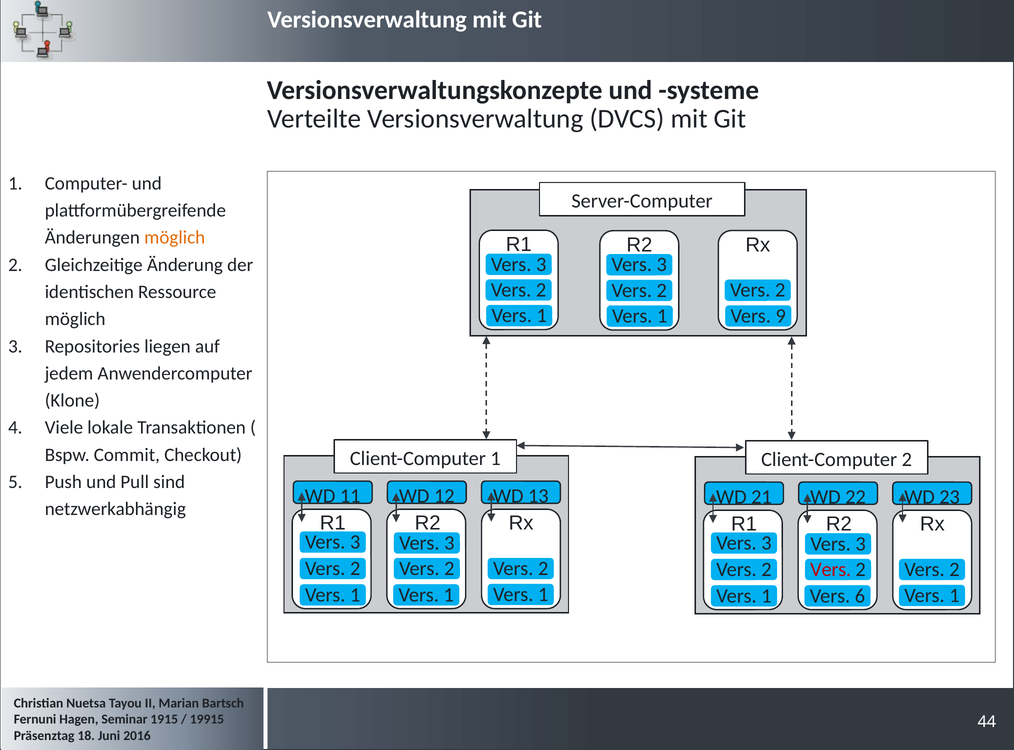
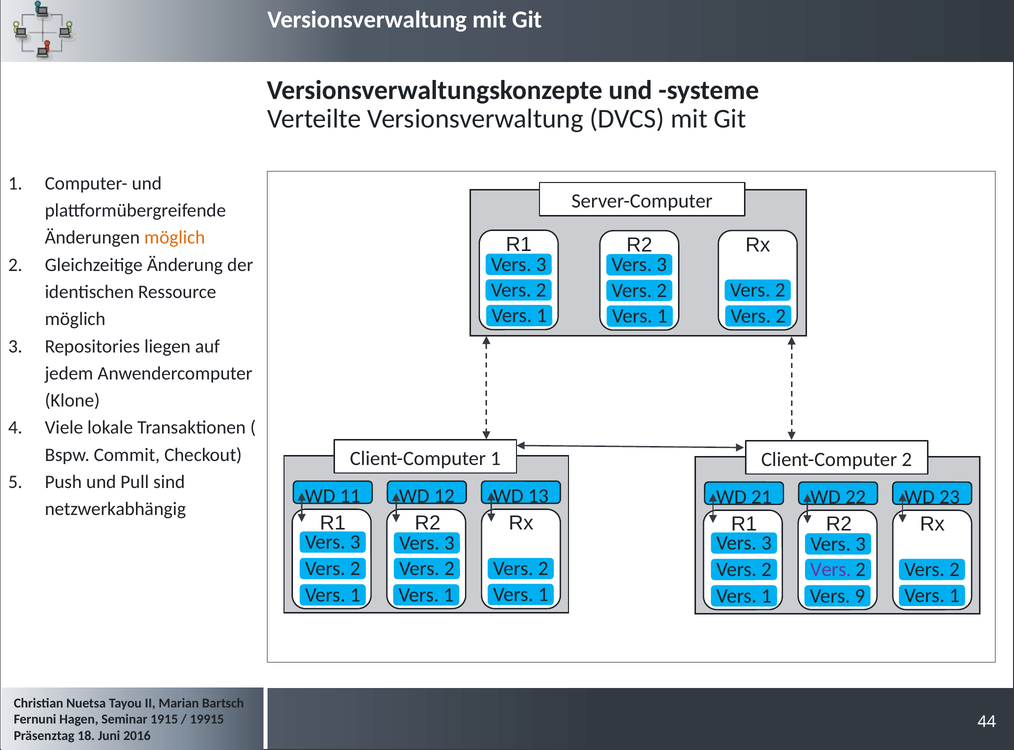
9 at (781, 316): 9 -> 2
Vers at (831, 569) colour: red -> purple
6: 6 -> 9
